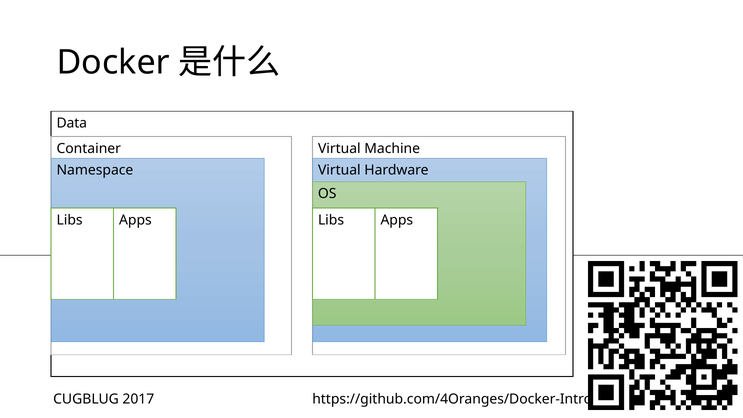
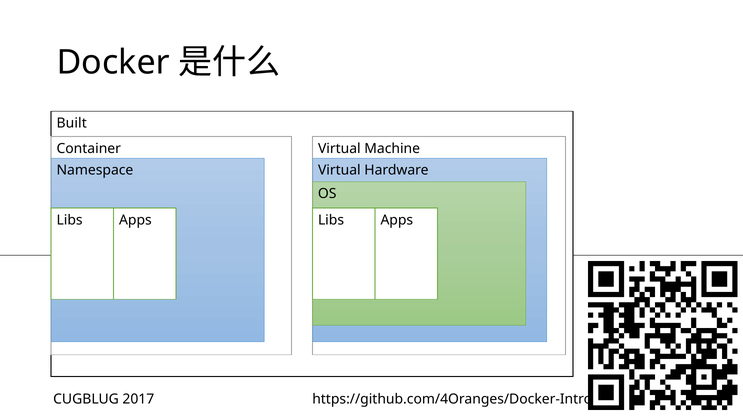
Data: Data -> Built
